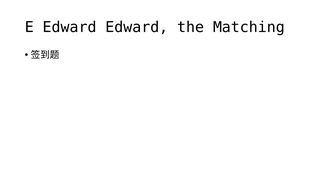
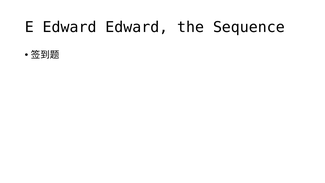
Matching: Matching -> Sequence
